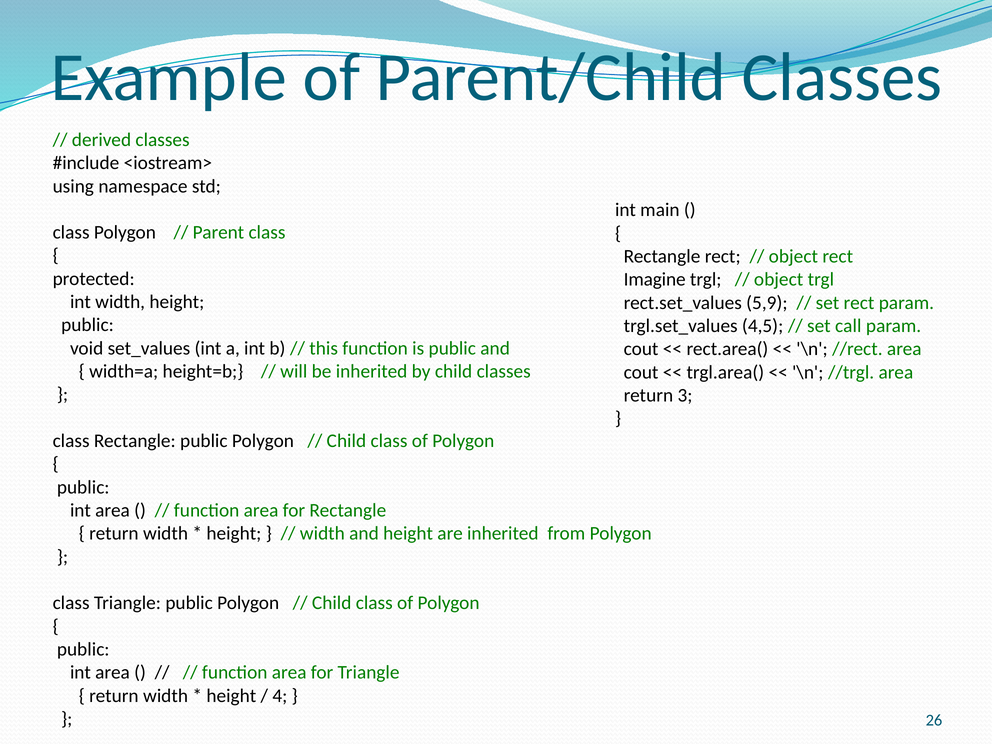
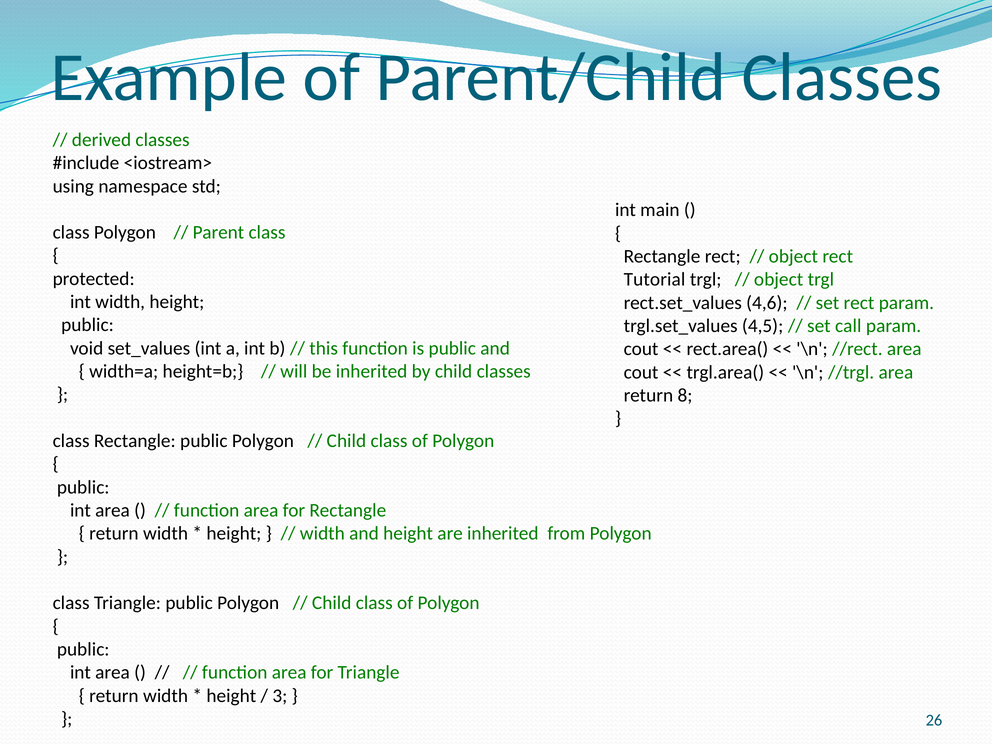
Imagine: Imagine -> Tutorial
5,9: 5,9 -> 4,6
3: 3 -> 8
4: 4 -> 3
